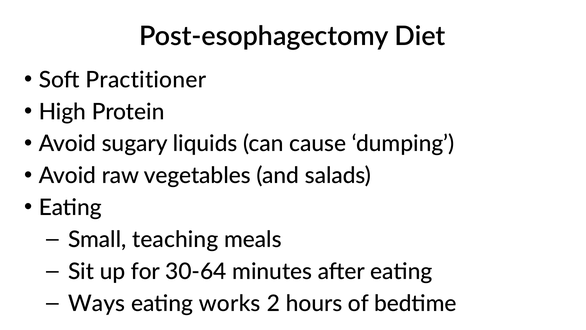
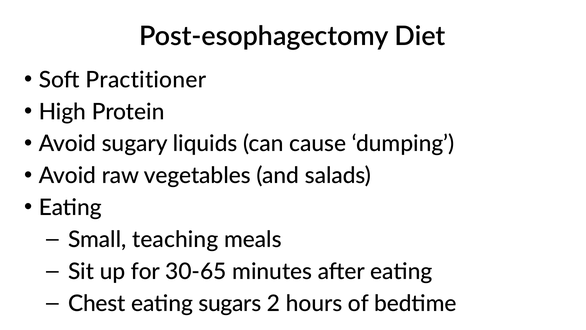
30-64: 30-64 -> 30-65
Ways: Ways -> Chest
works: works -> sugars
